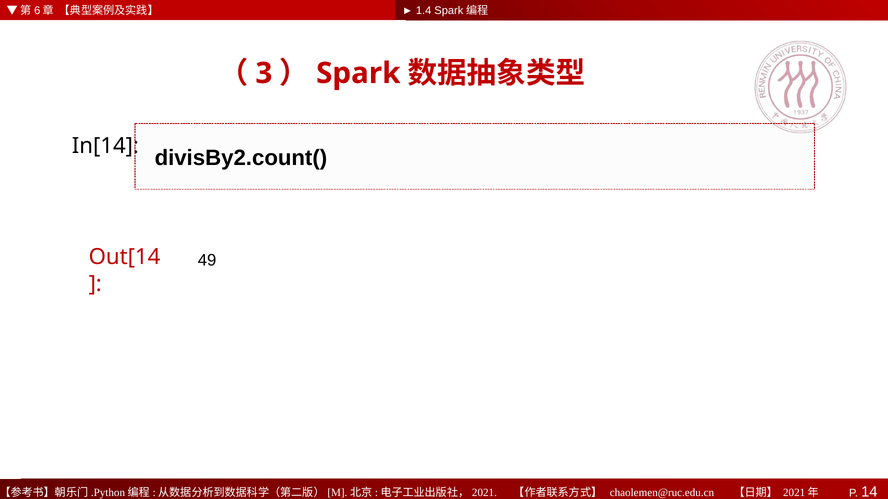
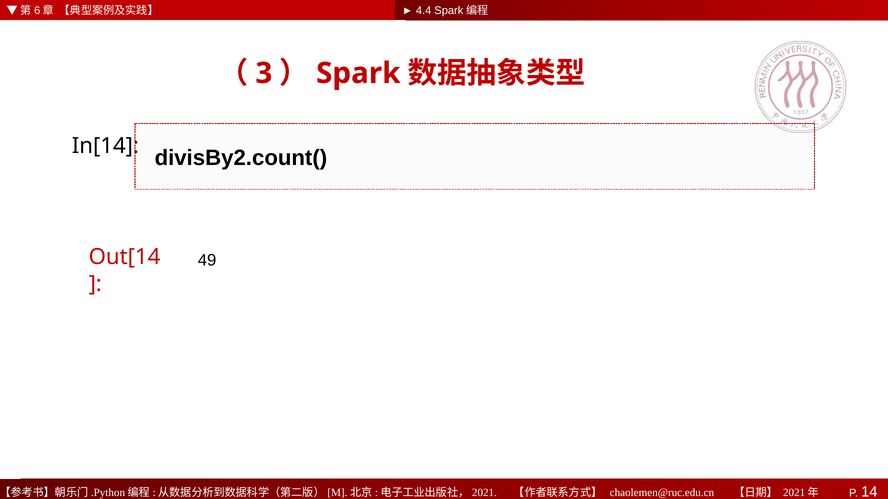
1.4: 1.4 -> 4.4
